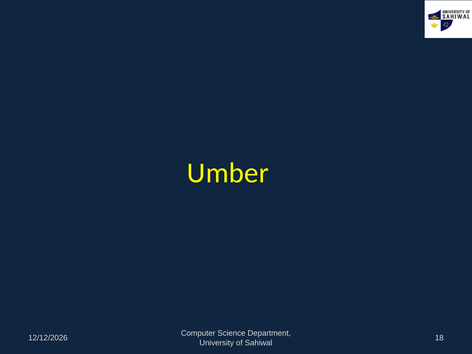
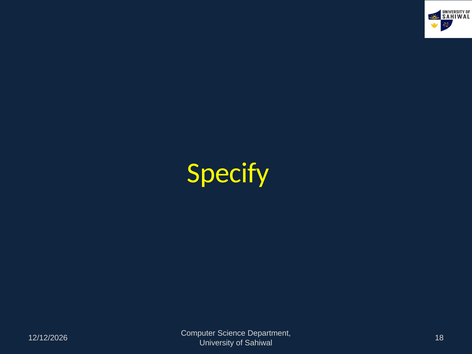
Umber: Umber -> Specify
